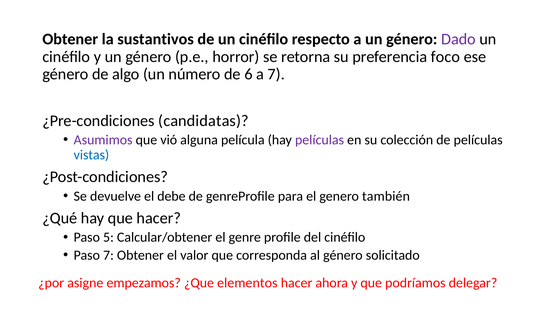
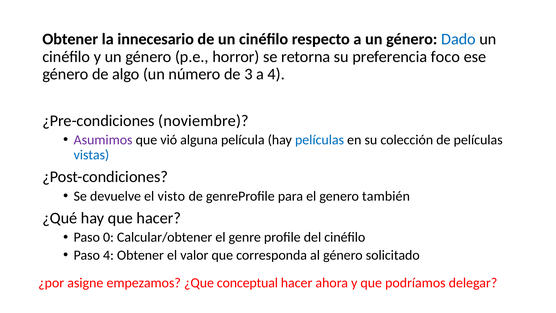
sustantivos: sustantivos -> innecesario
Dado colour: purple -> blue
6: 6 -> 3
a 7: 7 -> 4
candidatas: candidatas -> noviembre
películas at (320, 140) colour: purple -> blue
debe: debe -> visto
5: 5 -> 0
Paso 7: 7 -> 4
elementos: elementos -> conceptual
